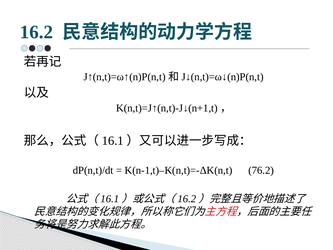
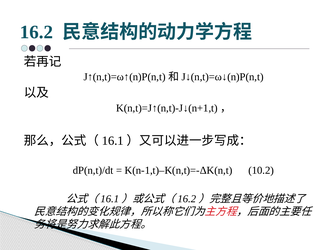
76.2: 76.2 -> 10.2
